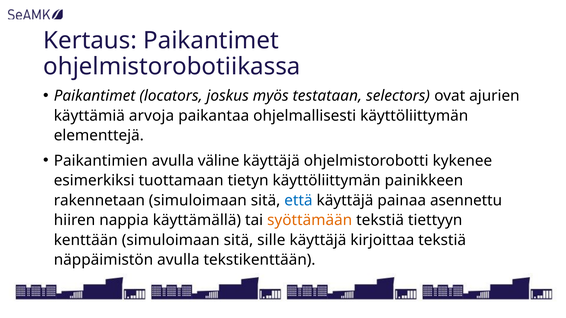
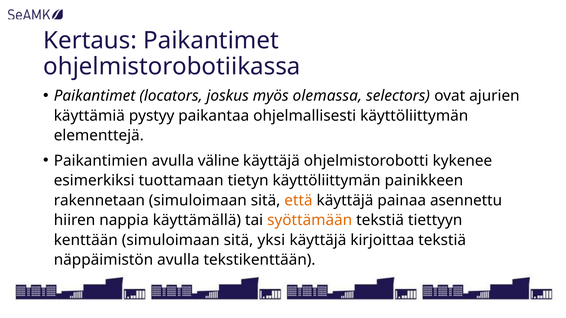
testataan: testataan -> olemassa
arvoja: arvoja -> pystyy
että colour: blue -> orange
sille: sille -> yksi
